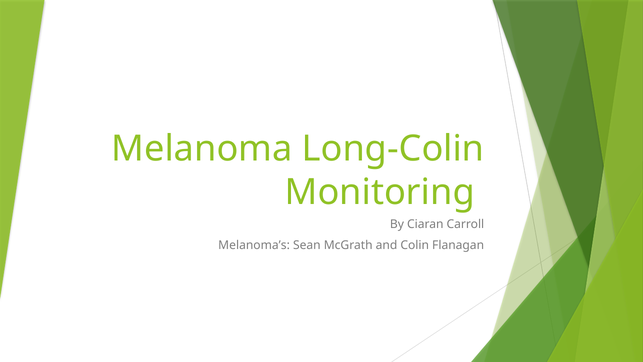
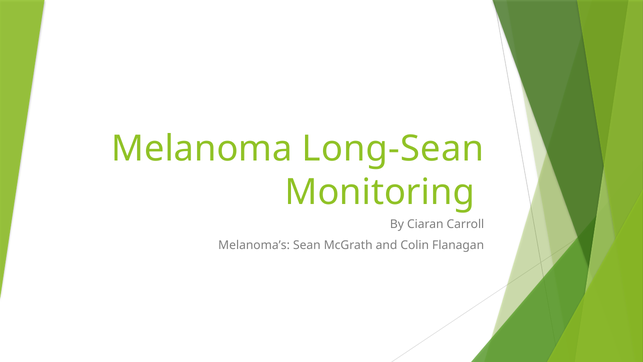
Long-Colin: Long-Colin -> Long-Sean
